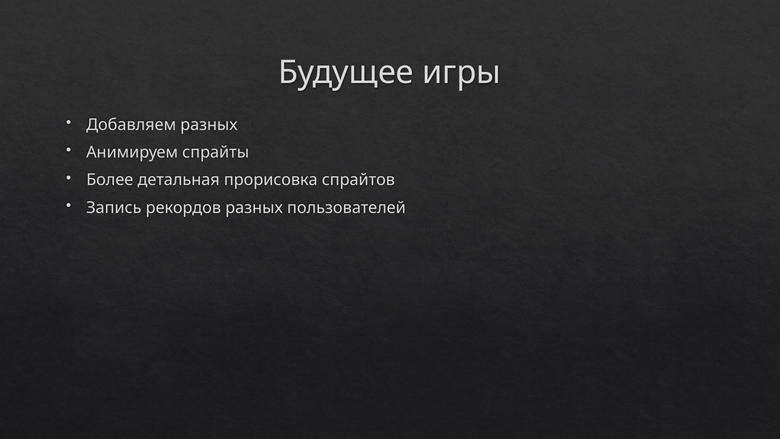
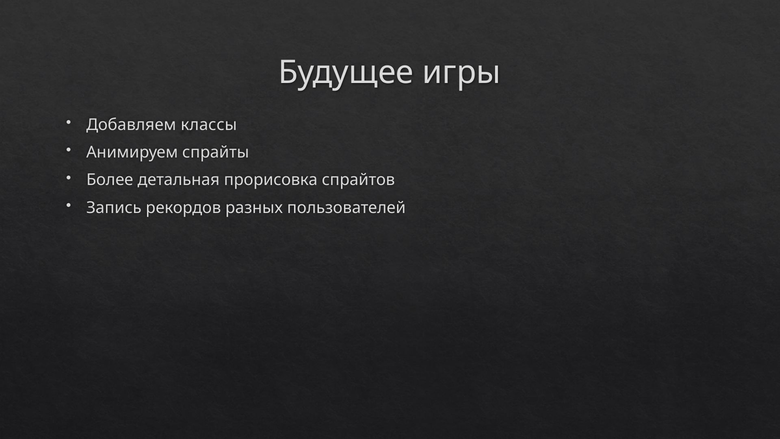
Добавляем разных: разных -> классы
